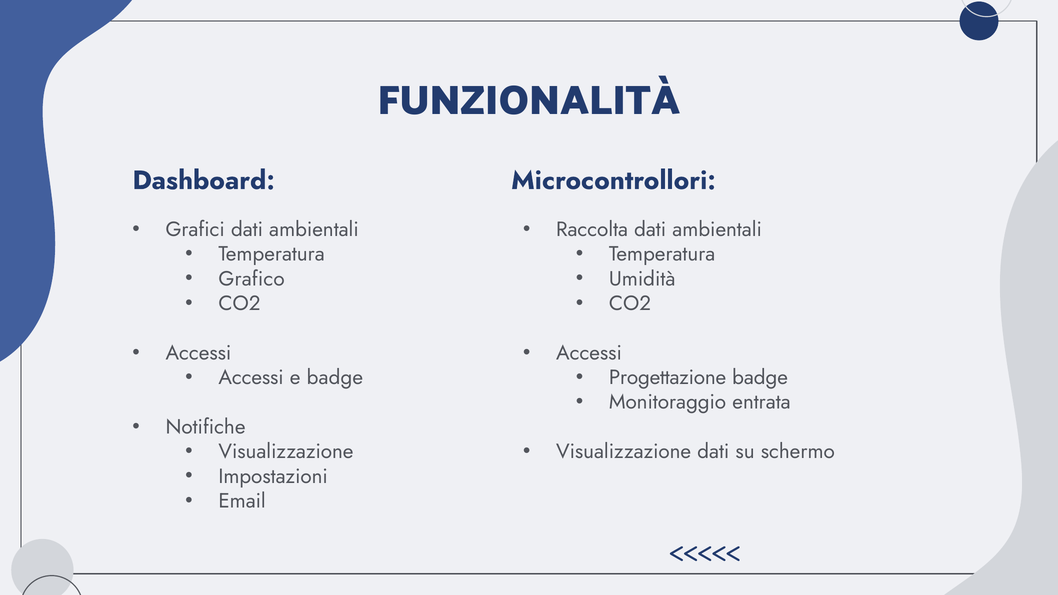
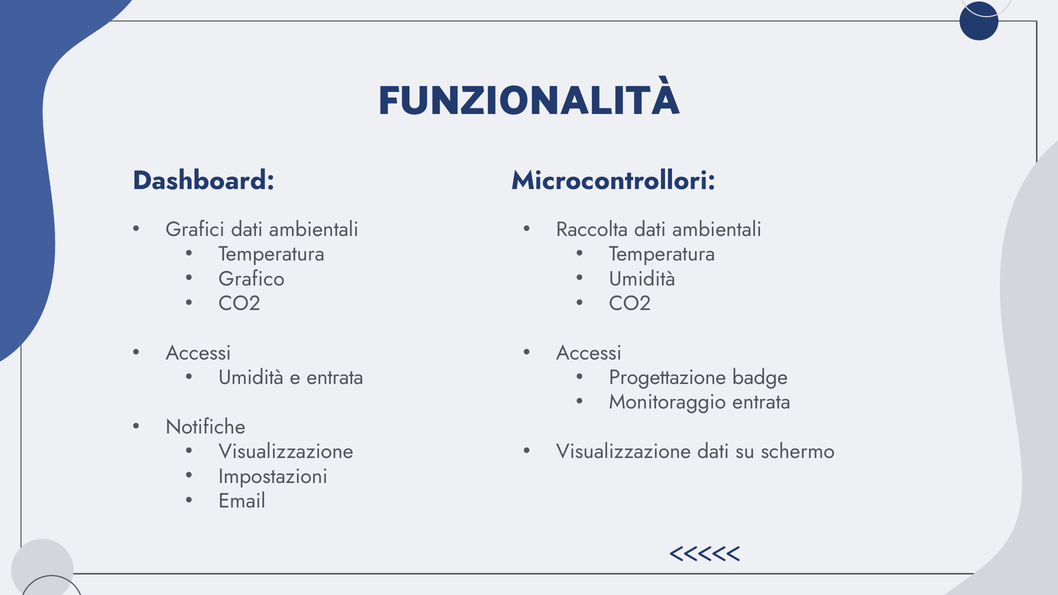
Accessi at (251, 378): Accessi -> Umidità
e badge: badge -> entrata
